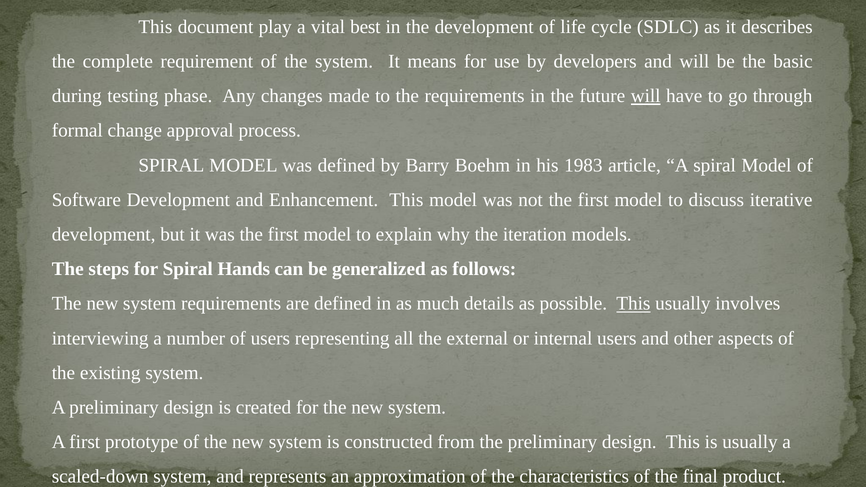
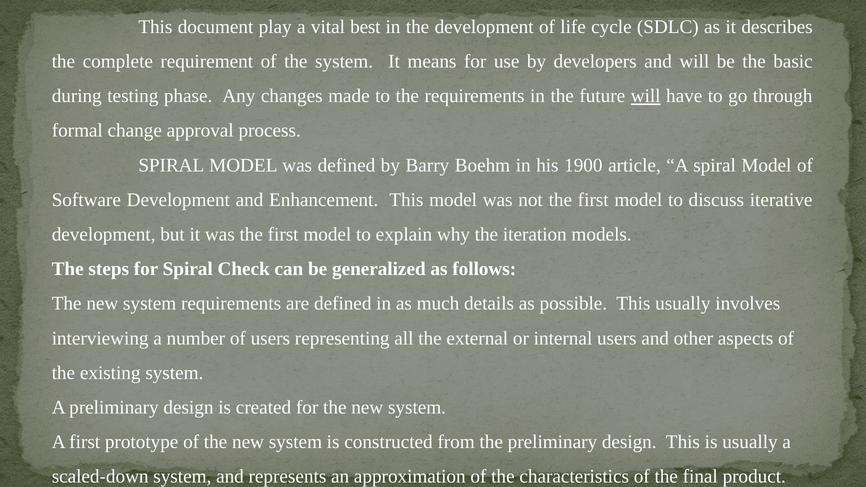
1983: 1983 -> 1900
Hands: Hands -> Check
This at (633, 304) underline: present -> none
